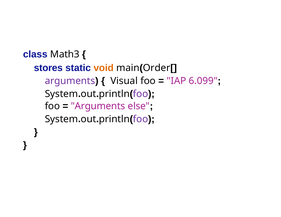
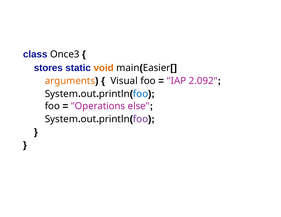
Math3: Math3 -> Once3
Order: Order -> Easier
arguments at (70, 81) colour: purple -> orange
6.099: 6.099 -> 2.092
foo at (141, 94) colour: purple -> blue
Arguments at (98, 106): Arguments -> Operations
